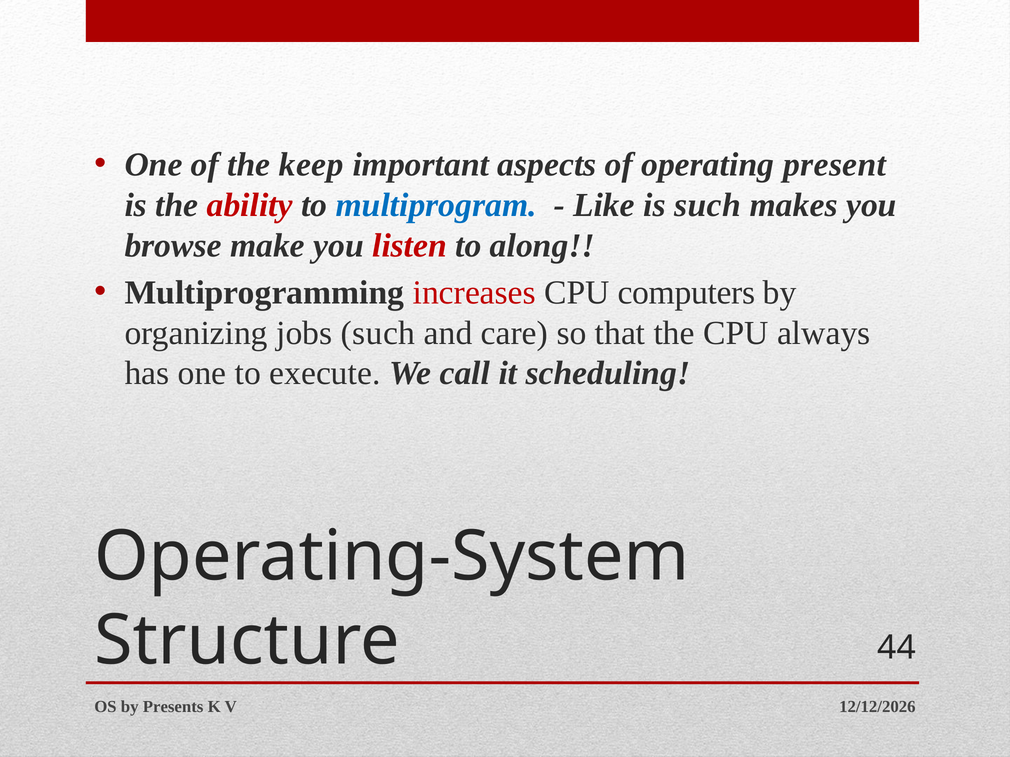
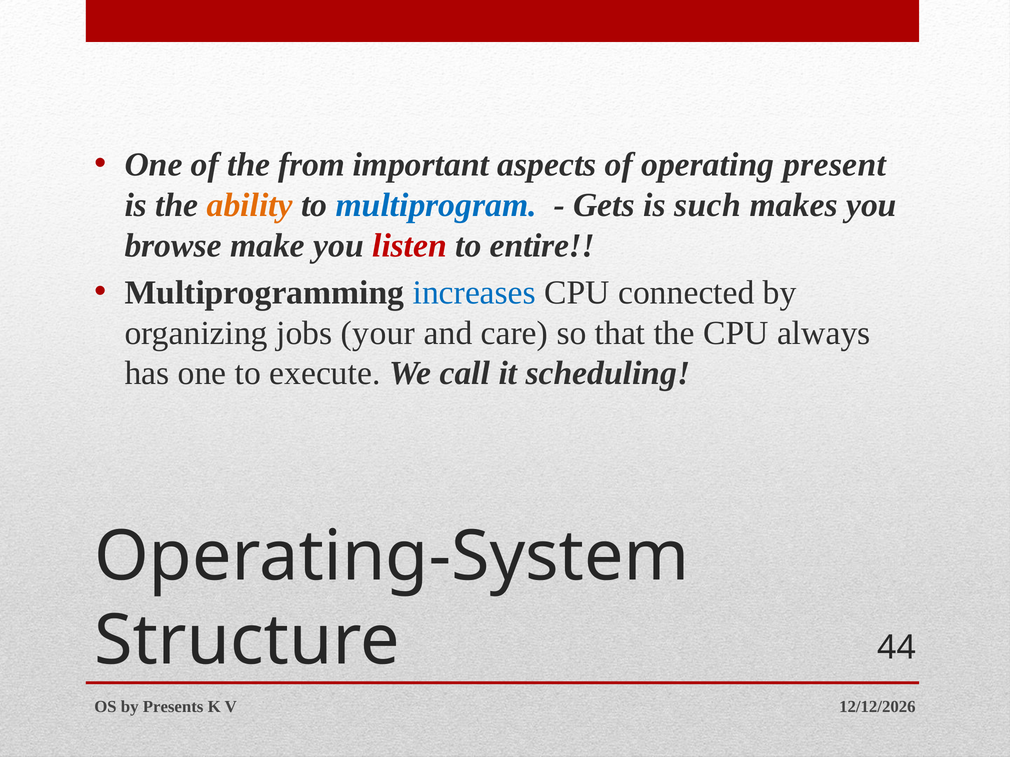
keep: keep -> from
ability colour: red -> orange
Like: Like -> Gets
along: along -> entire
increases colour: red -> blue
computers: computers -> connected
jobs such: such -> your
